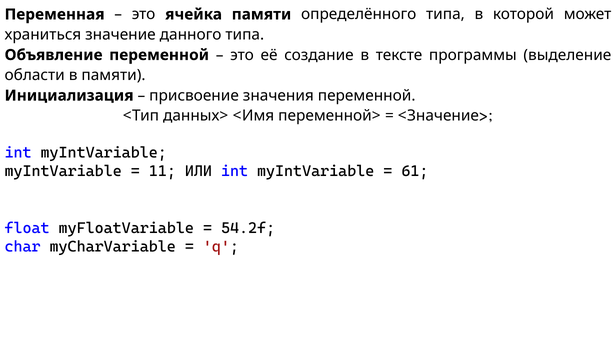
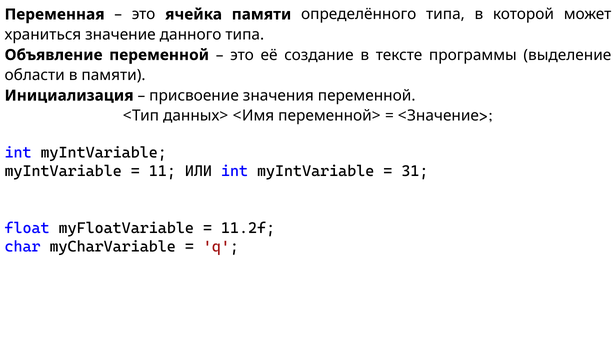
61: 61 -> 31
54.2f: 54.2f -> 11.2f
